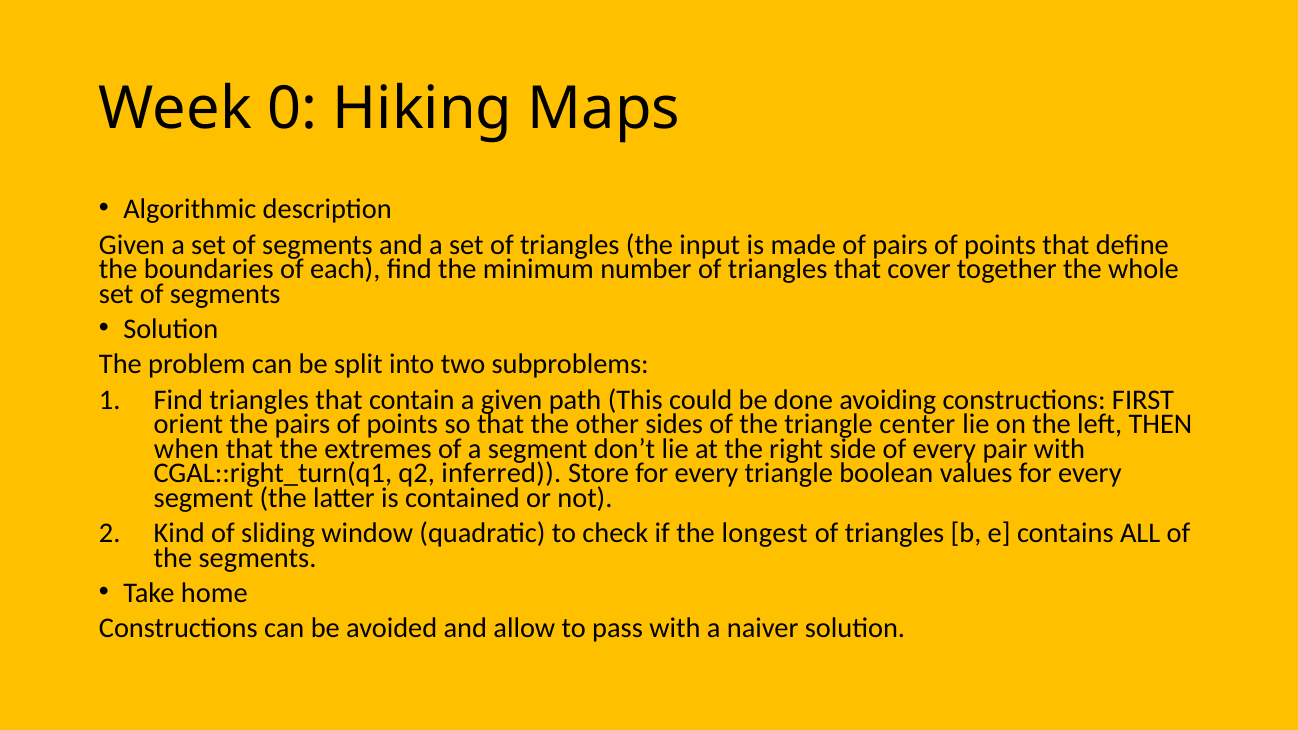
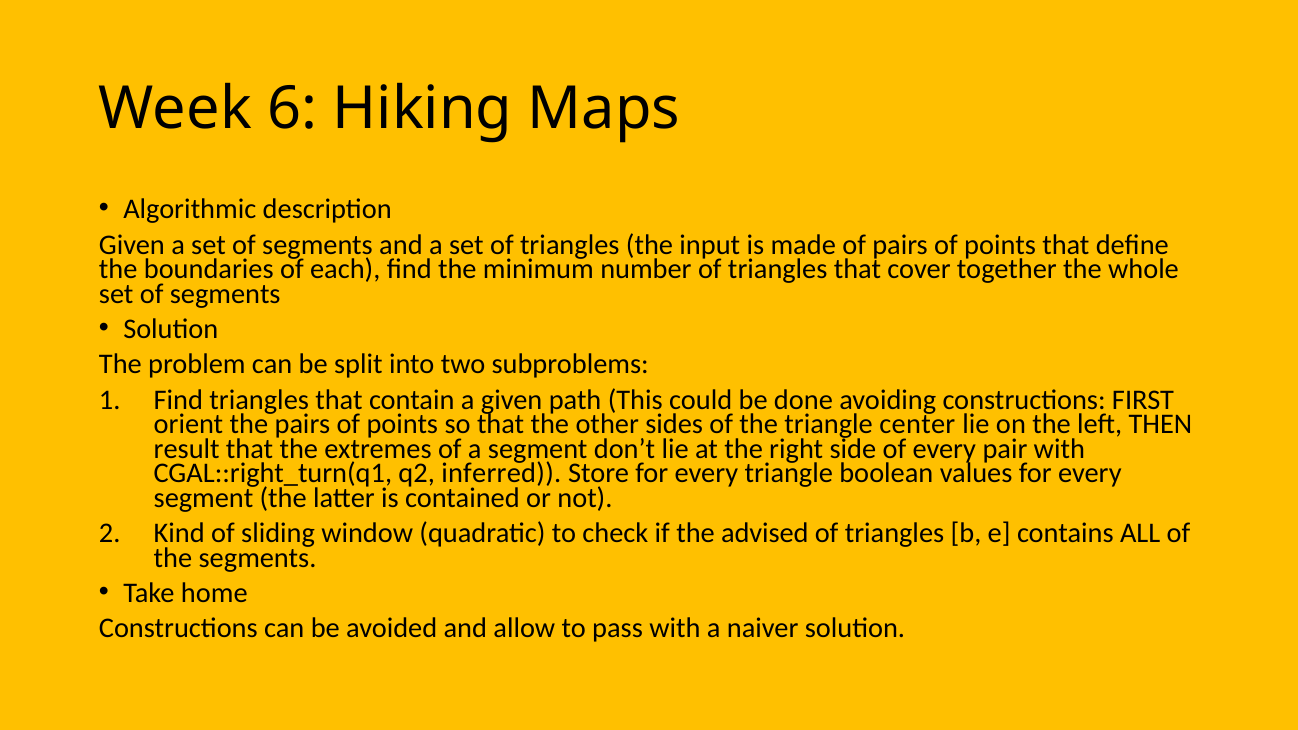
0: 0 -> 6
when: when -> result
longest: longest -> advised
